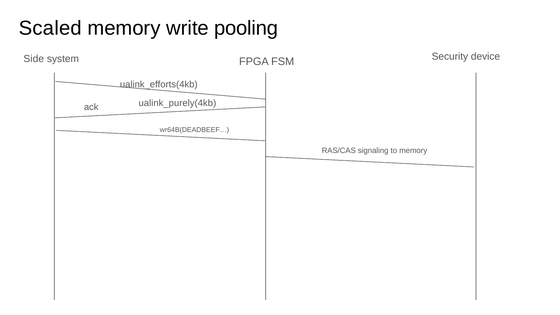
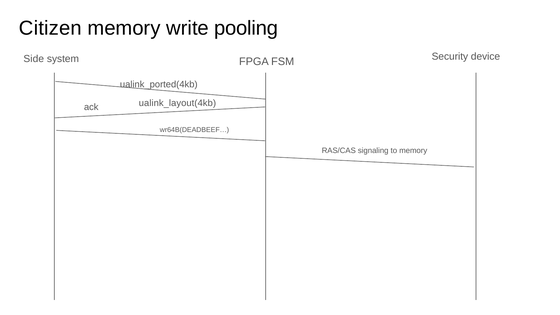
Scaled: Scaled -> Citizen
ualink_efforts(4kb: ualink_efforts(4kb -> ualink_ported(4kb
ualink_purely(4kb: ualink_purely(4kb -> ualink_layout(4kb
